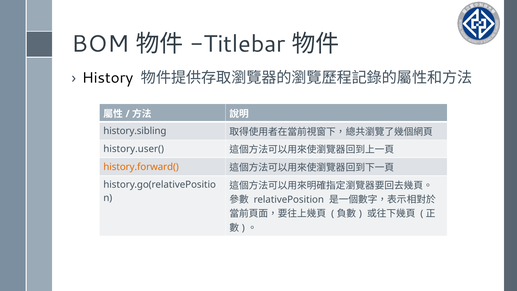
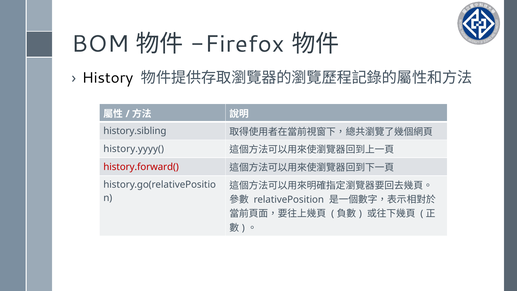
Titlebar: Titlebar -> Firefox
history.user(: history.user( -> history.yyyy(
history.forward( colour: orange -> red
